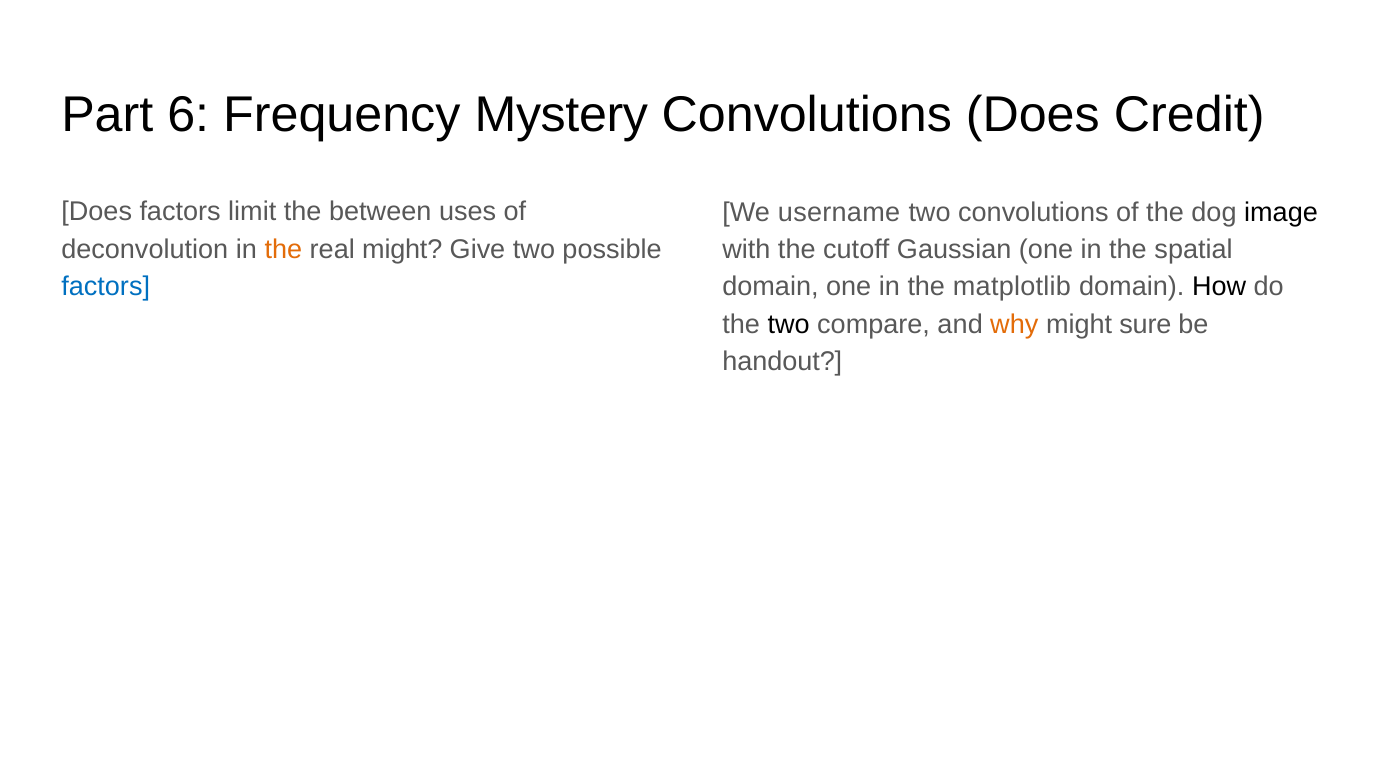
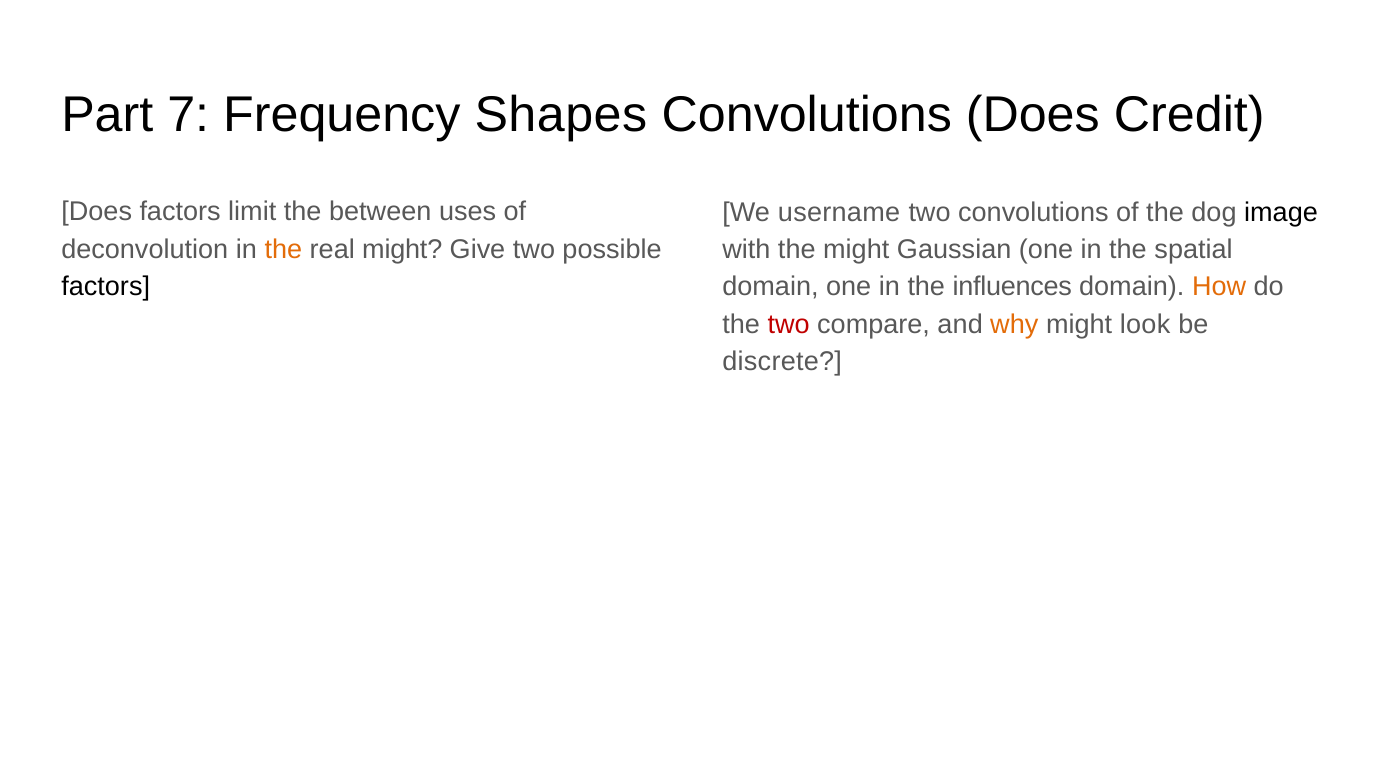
6: 6 -> 7
Mystery: Mystery -> Shapes
the cutoff: cutoff -> might
factors at (106, 287) colour: blue -> black
matplotlib: matplotlib -> influences
How colour: black -> orange
two at (789, 324) colour: black -> red
sure: sure -> look
handout: handout -> discrete
